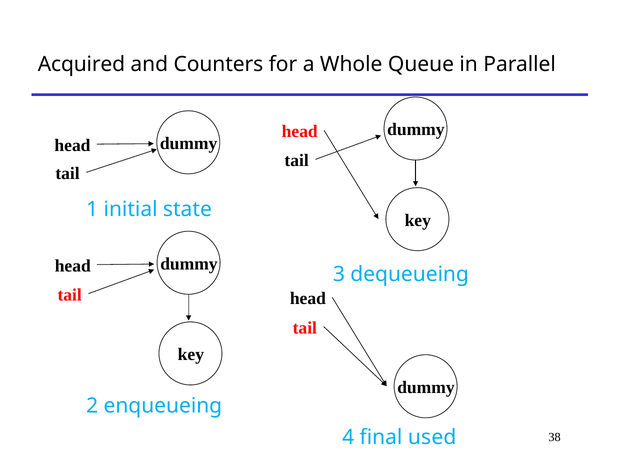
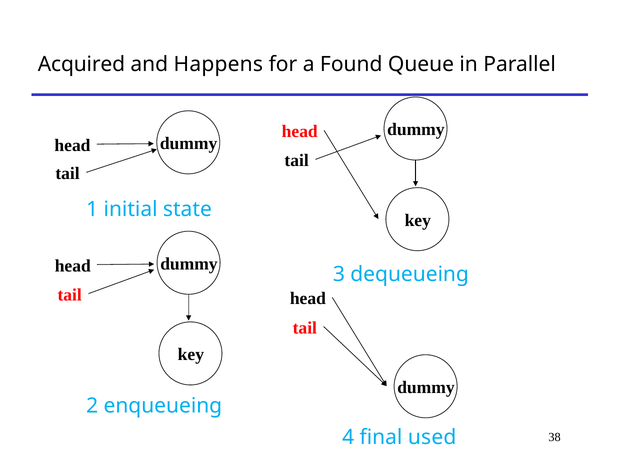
Counters: Counters -> Happens
Whole: Whole -> Found
